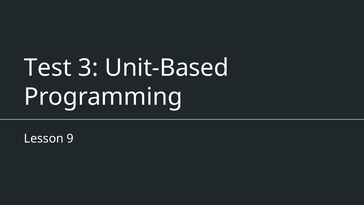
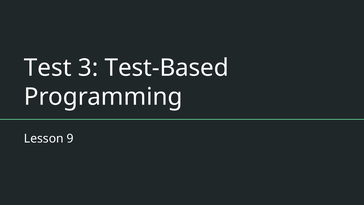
Unit-Based: Unit-Based -> Test-Based
